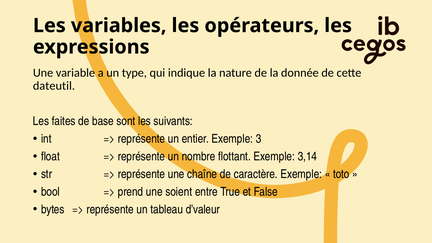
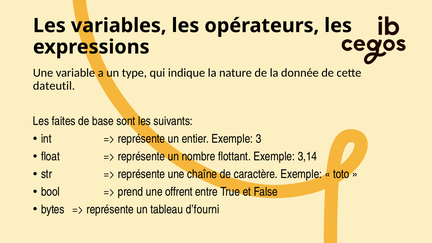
soient: soient -> offrent
d’valeur: d’valeur -> d’fourni
